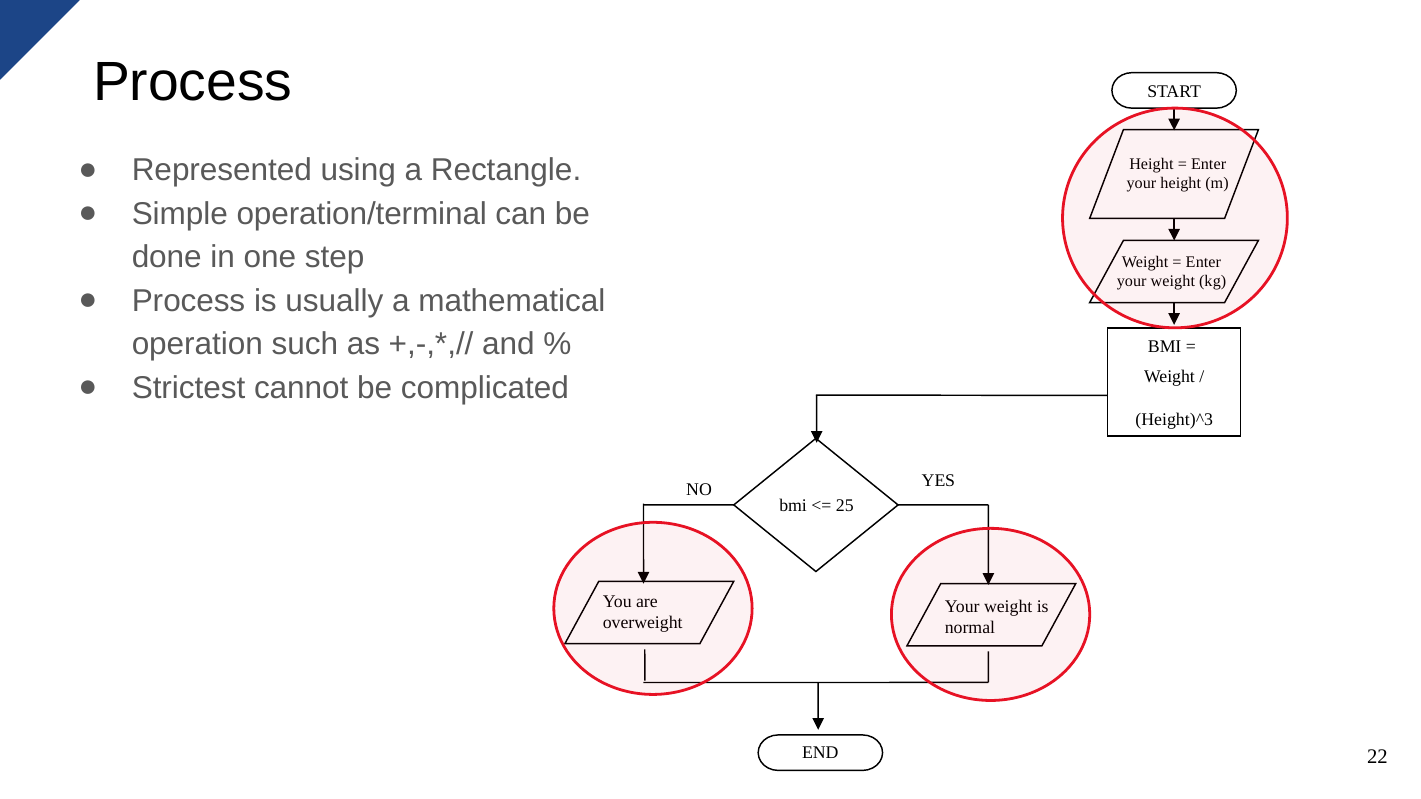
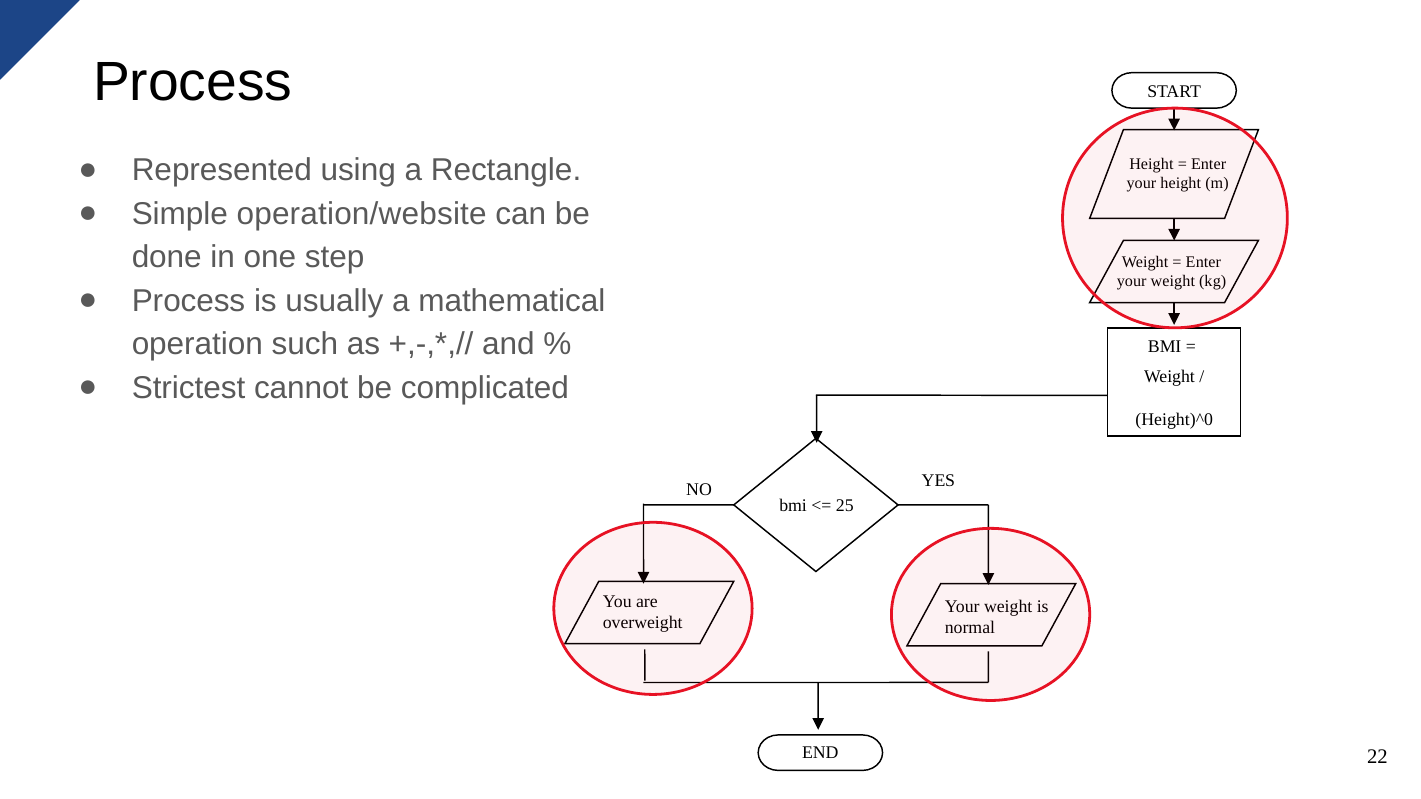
operation/terminal: operation/terminal -> operation/website
Height)^3: Height)^3 -> Height)^0
